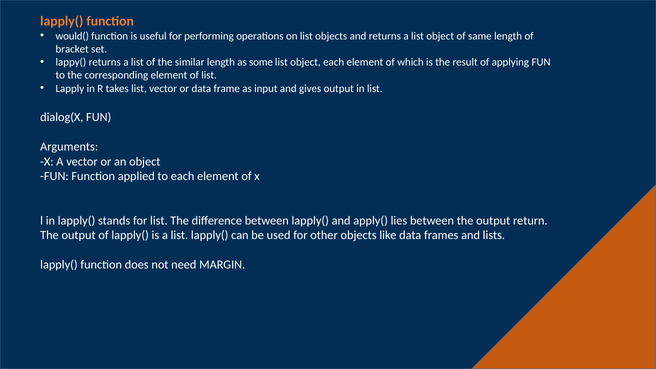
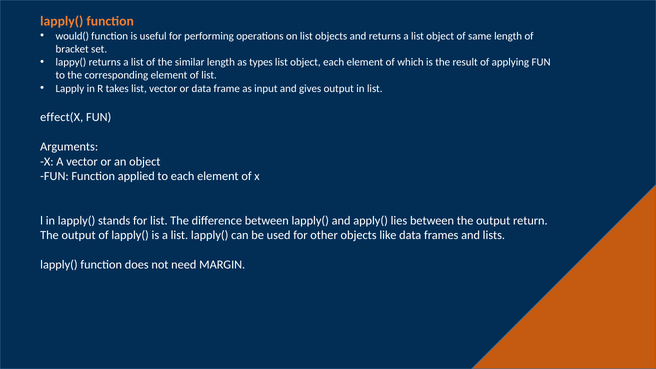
some: some -> types
dialog(X: dialog(X -> effect(X
